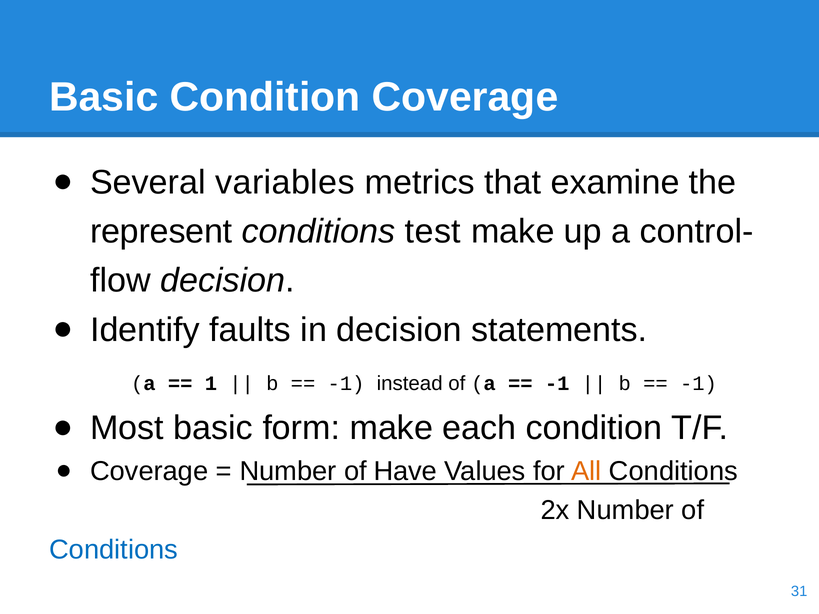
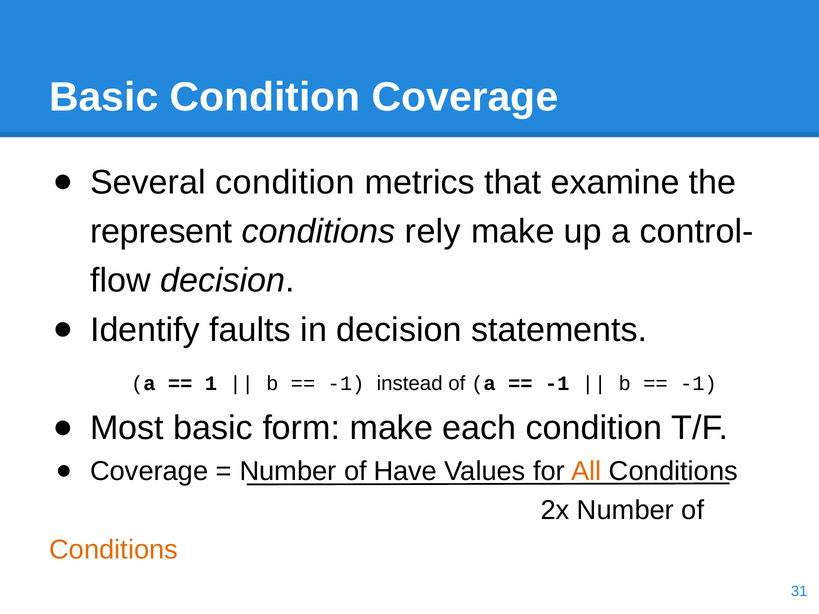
Several variables: variables -> condition
test: test -> rely
Conditions at (114, 550) colour: blue -> orange
